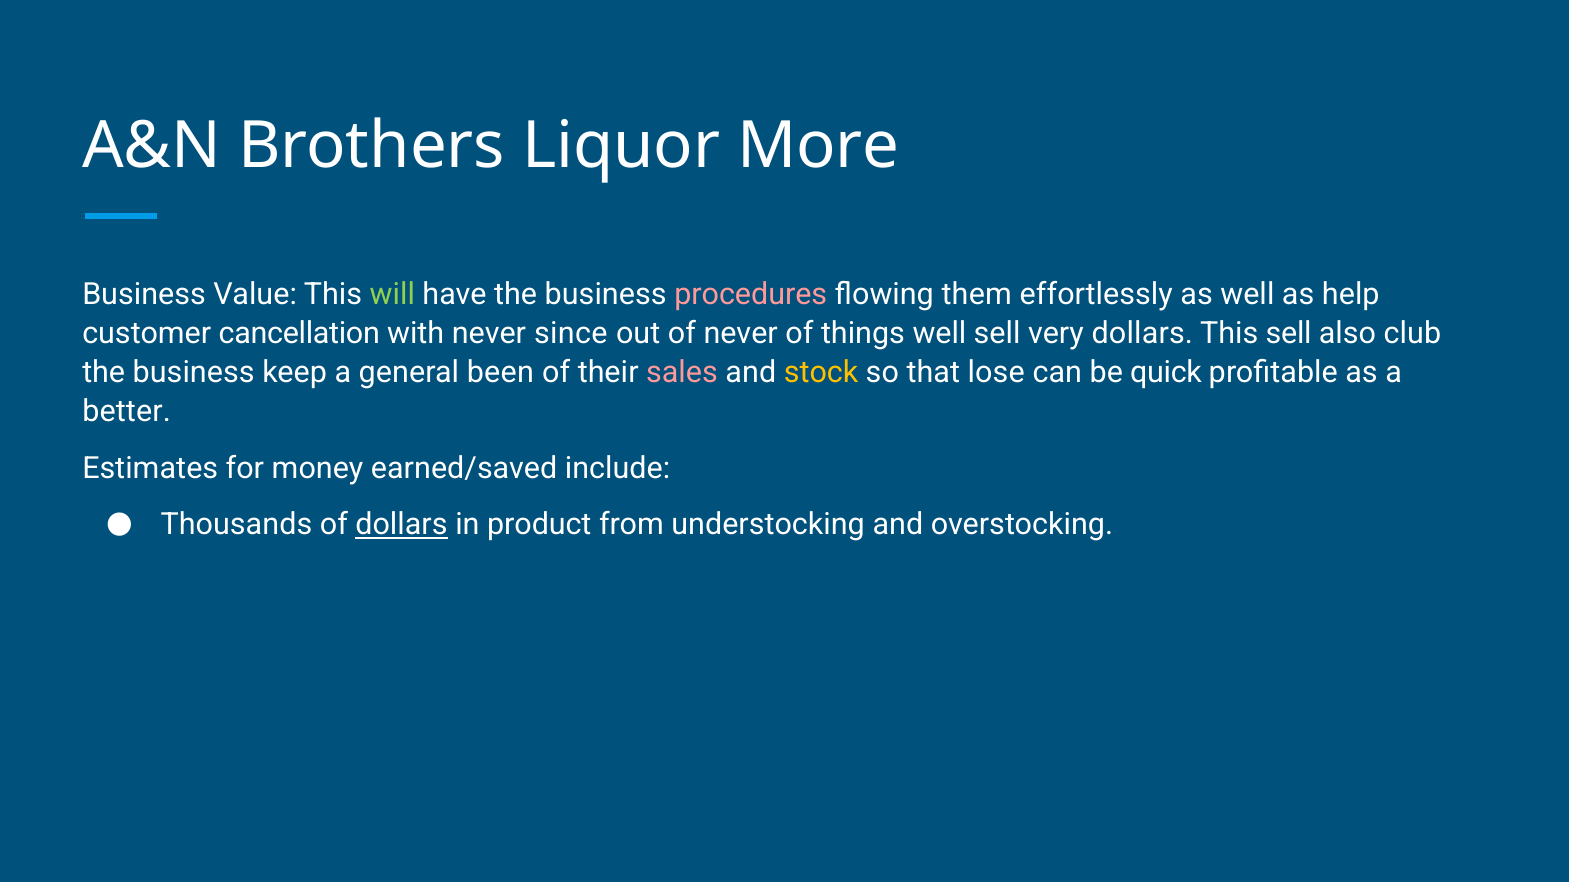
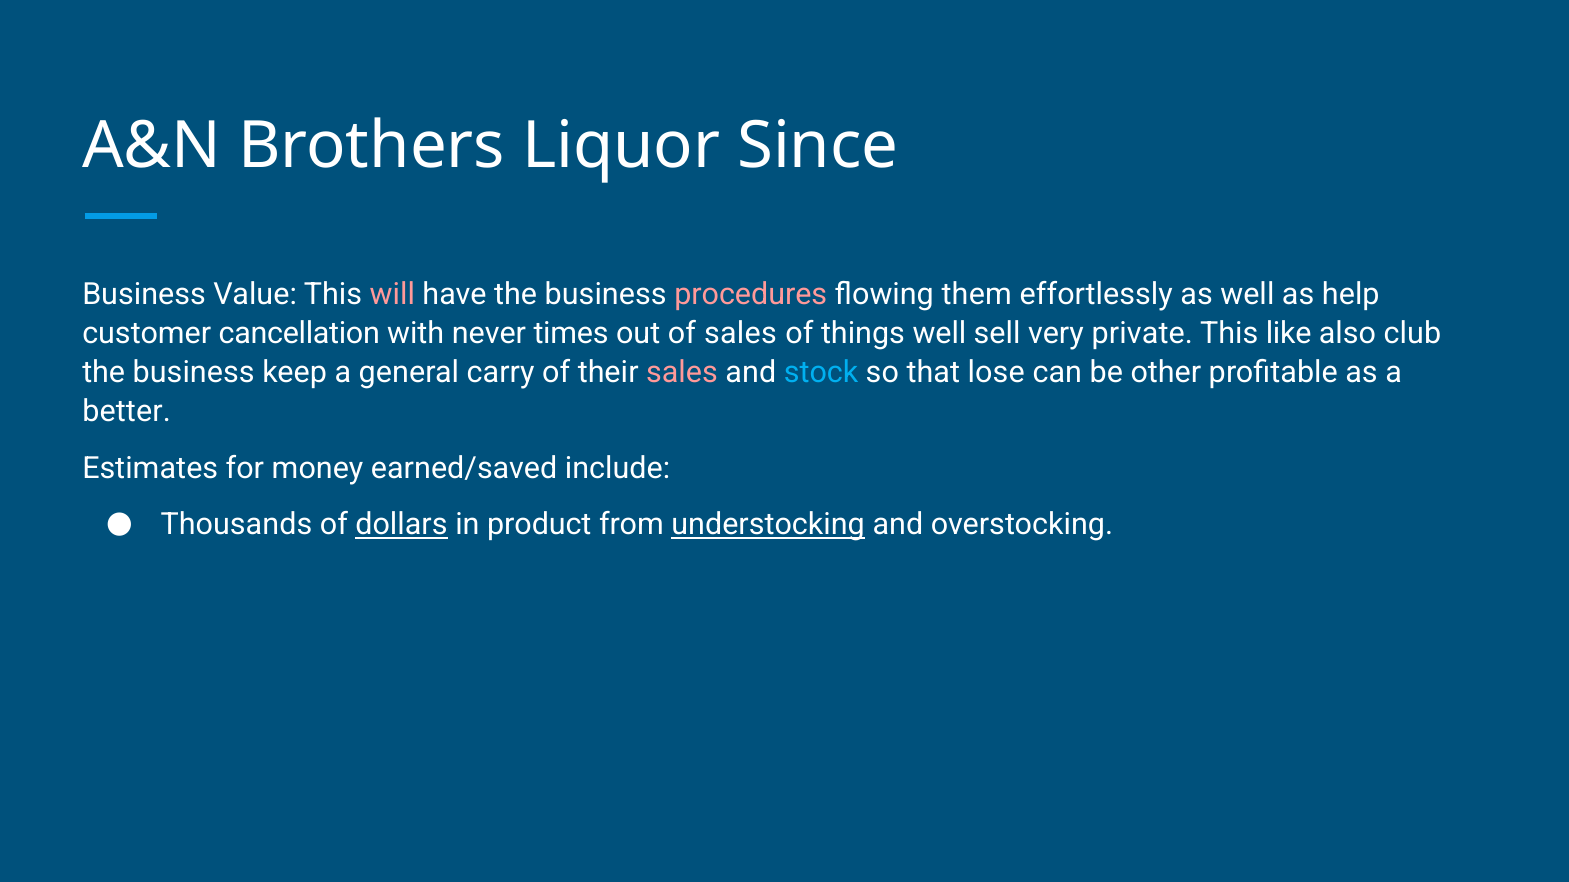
More: More -> Since
will colour: light green -> pink
since: since -> times
of never: never -> sales
very dollars: dollars -> private
This sell: sell -> like
been: been -> carry
stock colour: yellow -> light blue
quick: quick -> other
understocking underline: none -> present
